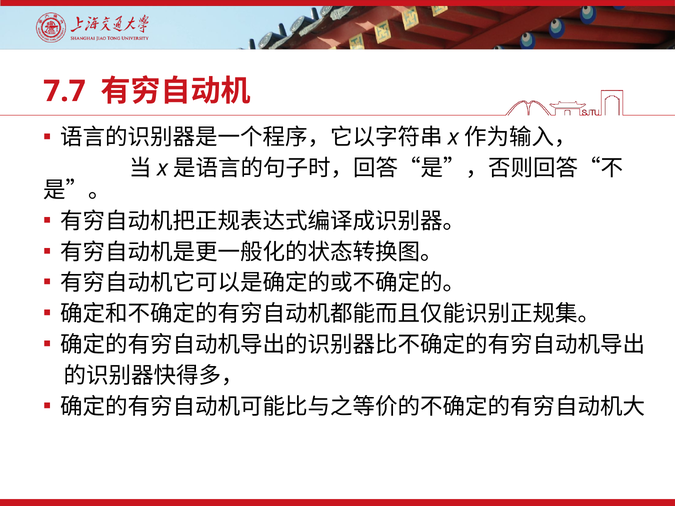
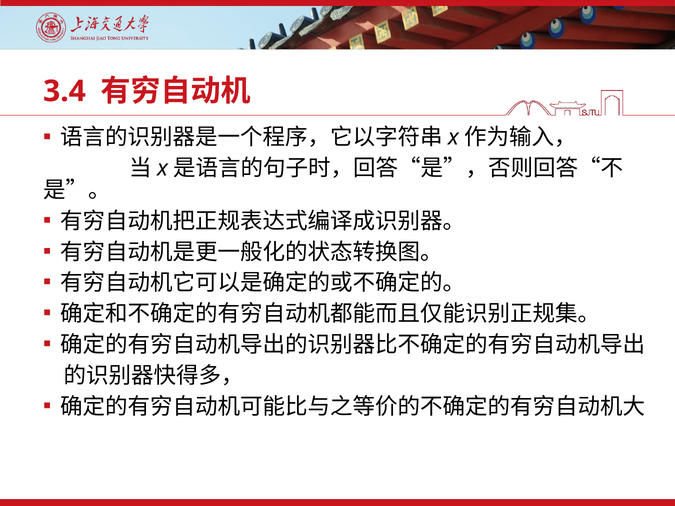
7.7: 7.7 -> 3.4
